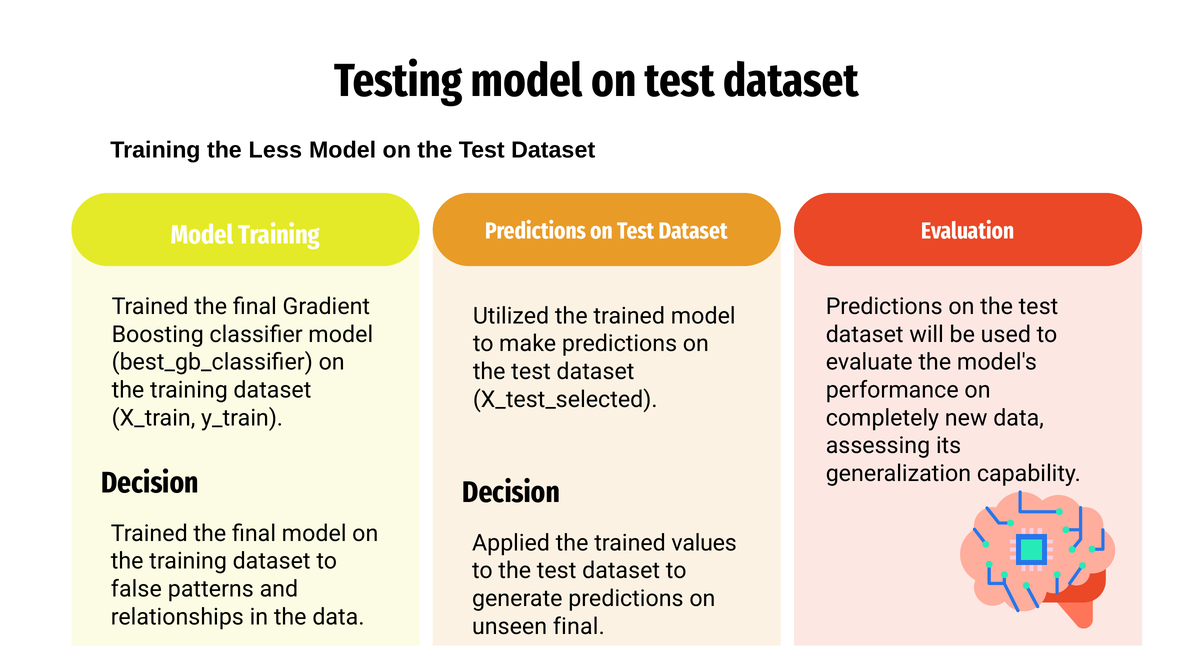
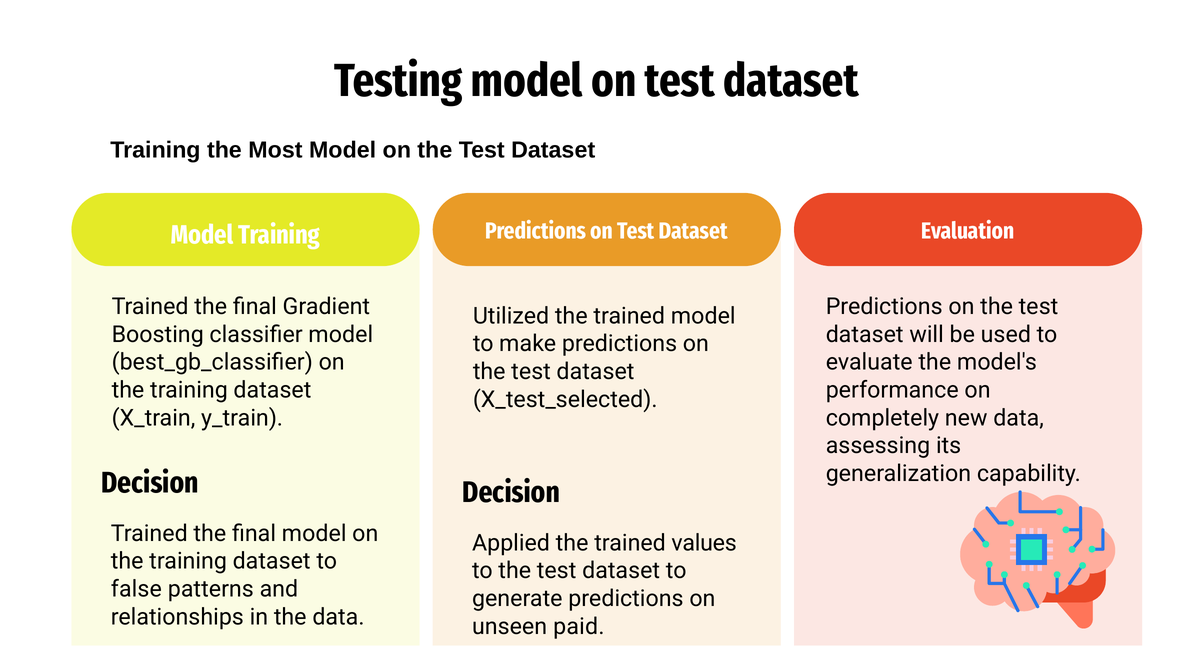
Less: Less -> Most
unseen final: final -> paid
